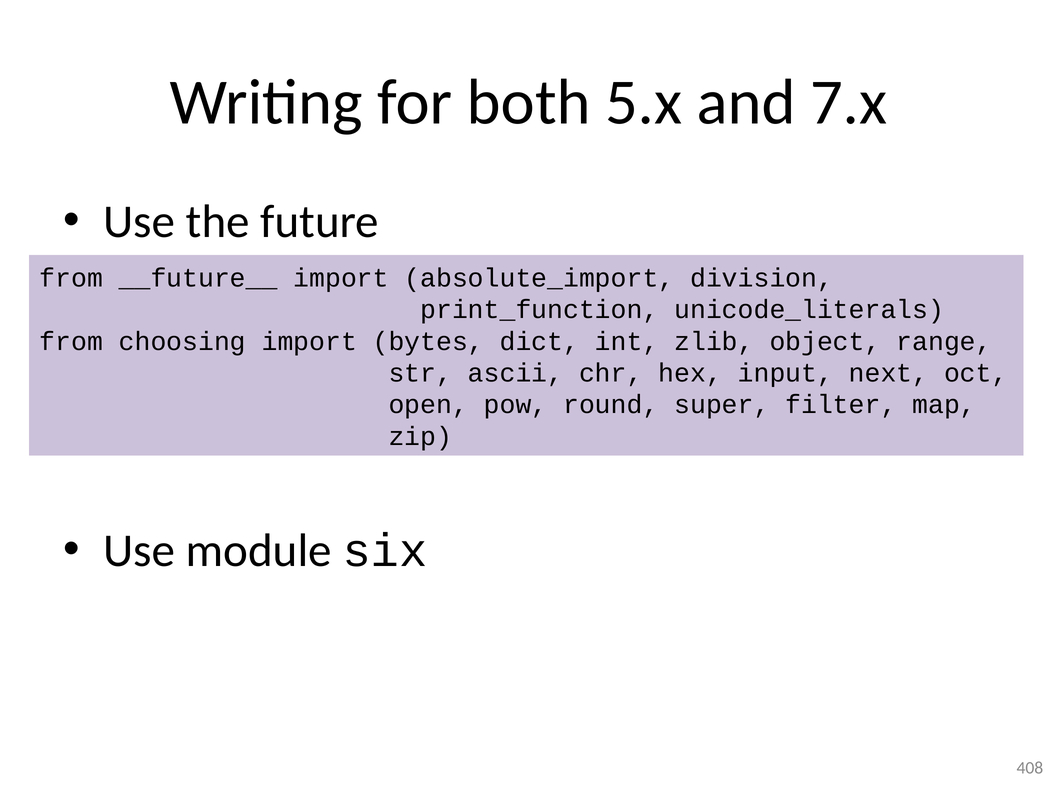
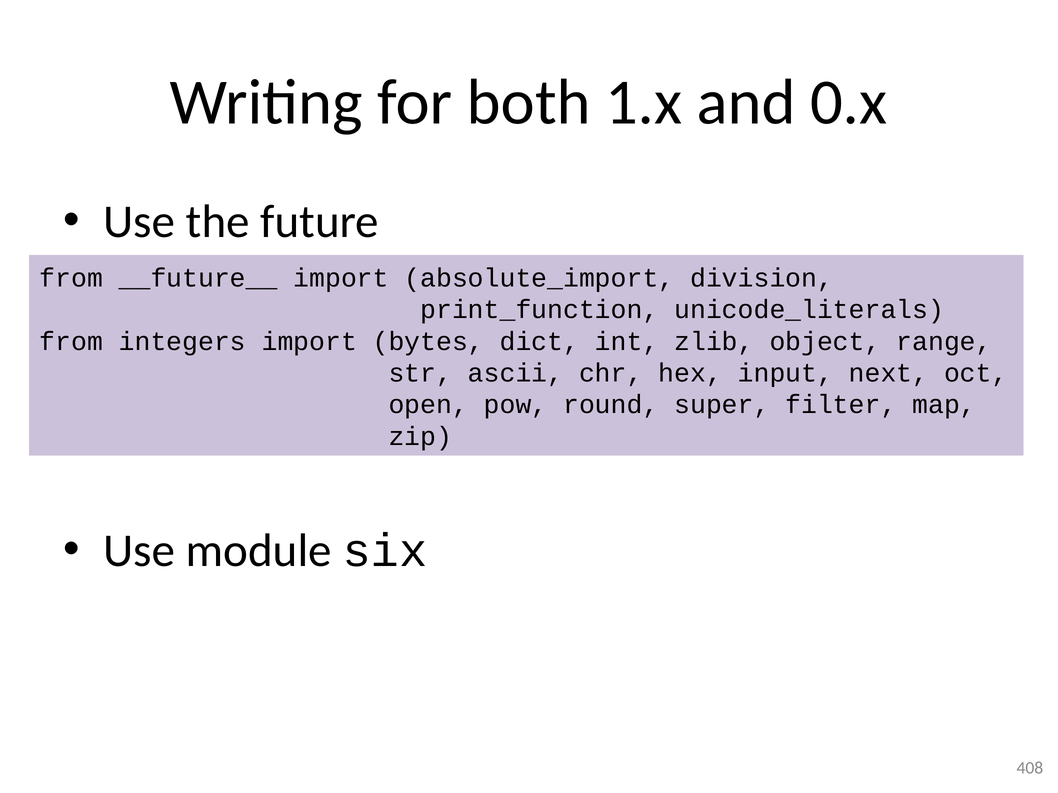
5.x: 5.x -> 1.x
7.x: 7.x -> 0.x
choosing: choosing -> integers
